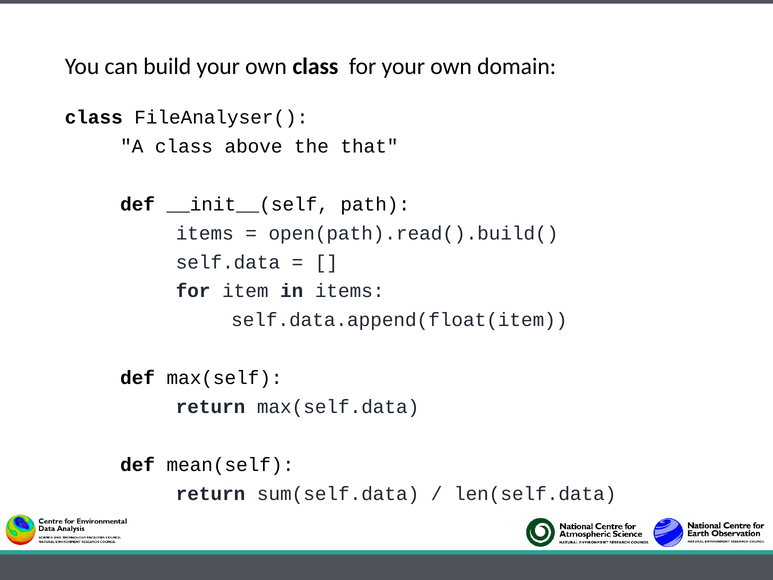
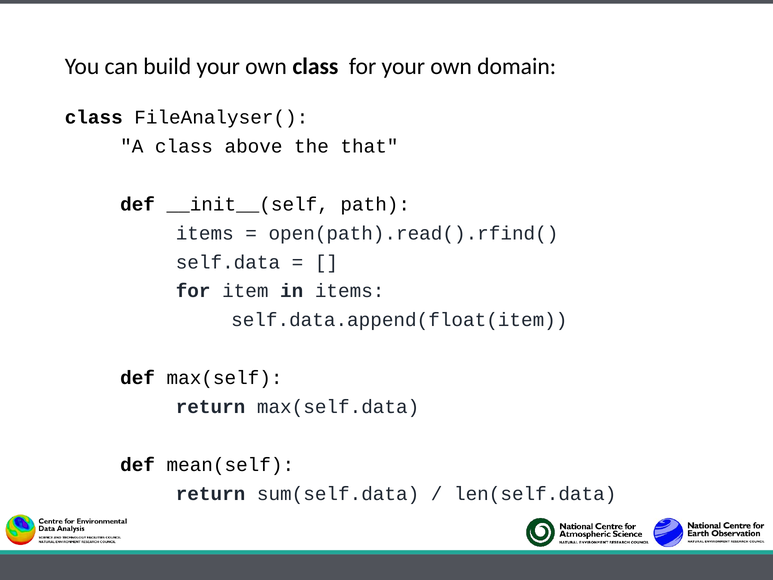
open(path).read().build(: open(path).read().build( -> open(path).read().rfind(
